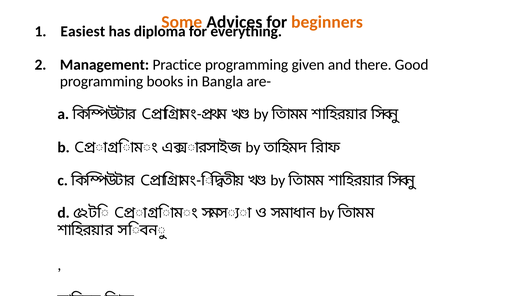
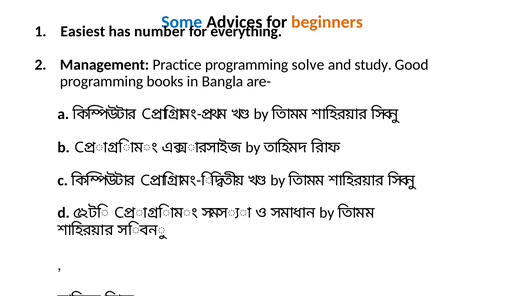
Some colour: orange -> blue
diploma: diploma -> number
given: given -> solve
there: there -> study
